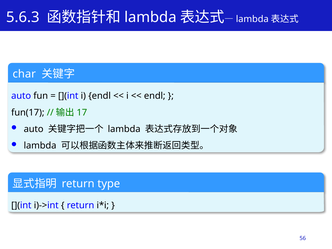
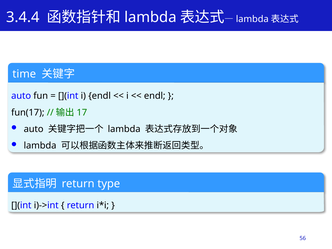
5.6.3: 5.6.3 -> 3.4.4
char: char -> time
